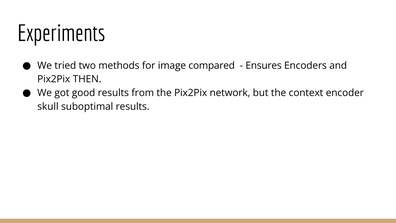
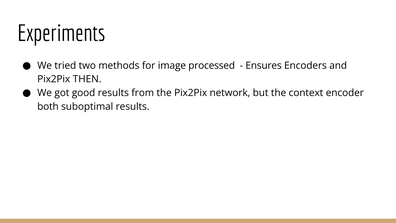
compared: compared -> processed
skull: skull -> both
